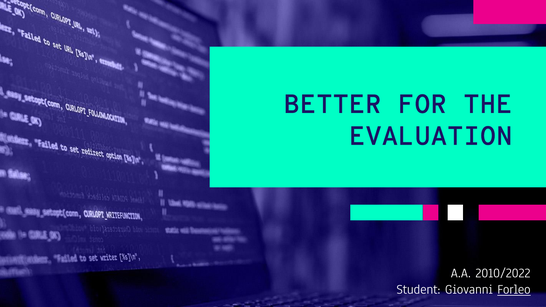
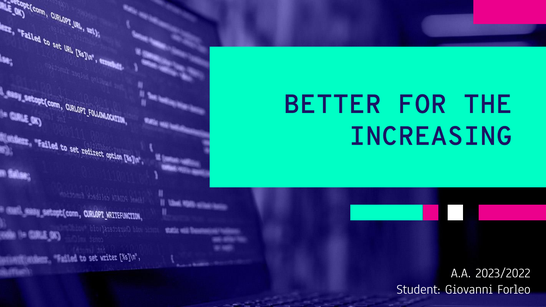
EVALUATION: EVALUATION -> INCREASING
2010/2022: 2010/2022 -> 2023/2022
Forleo underline: present -> none
